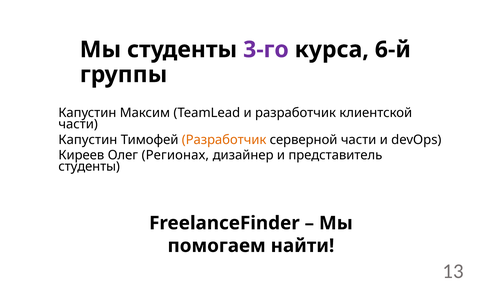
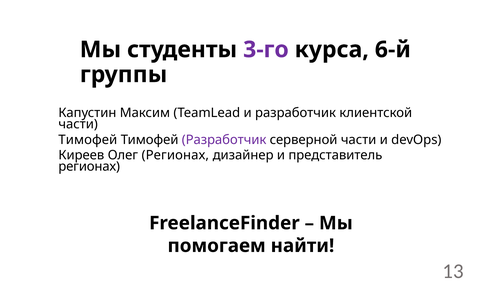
Капустин at (88, 139): Капустин -> Тимофей
Разработчик at (224, 139) colour: orange -> purple
студенты at (89, 166): студенты -> регионах
